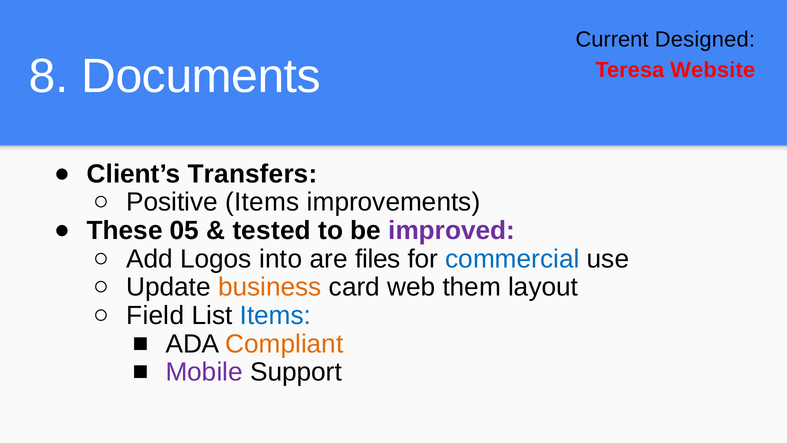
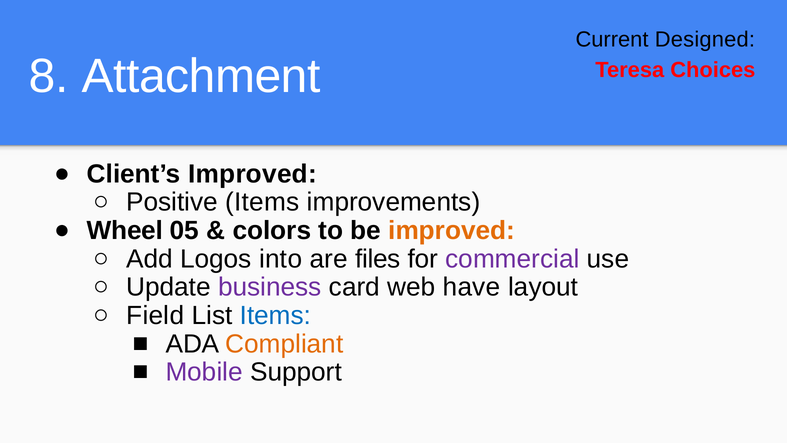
Documents: Documents -> Attachment
Website: Website -> Choices
Client’s Transfers: Transfers -> Improved
These: These -> Wheel
tested: tested -> colors
improved at (452, 230) colour: purple -> orange
commercial colour: blue -> purple
business colour: orange -> purple
them: them -> have
